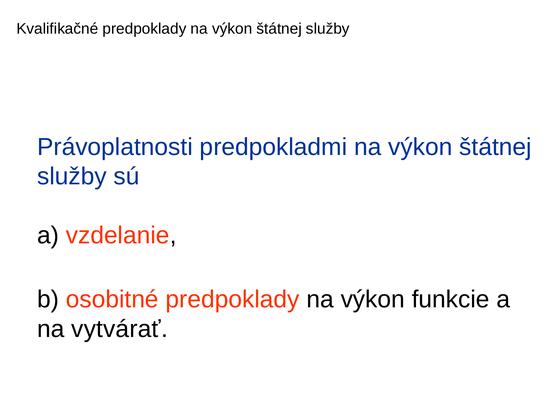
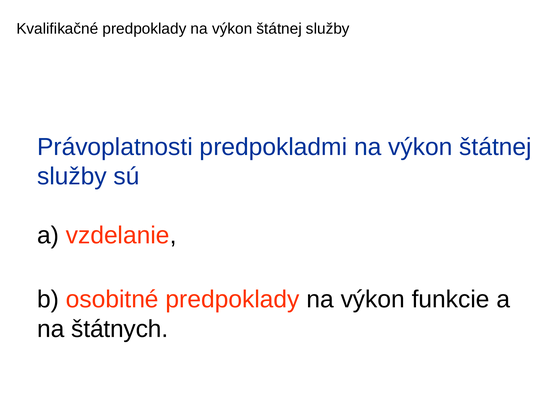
vytvárať: vytvárať -> štátnych
